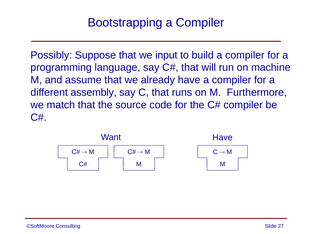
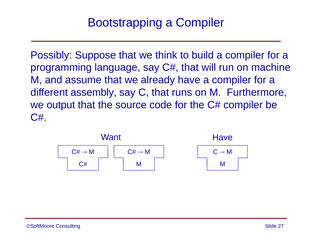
input: input -> think
match: match -> output
